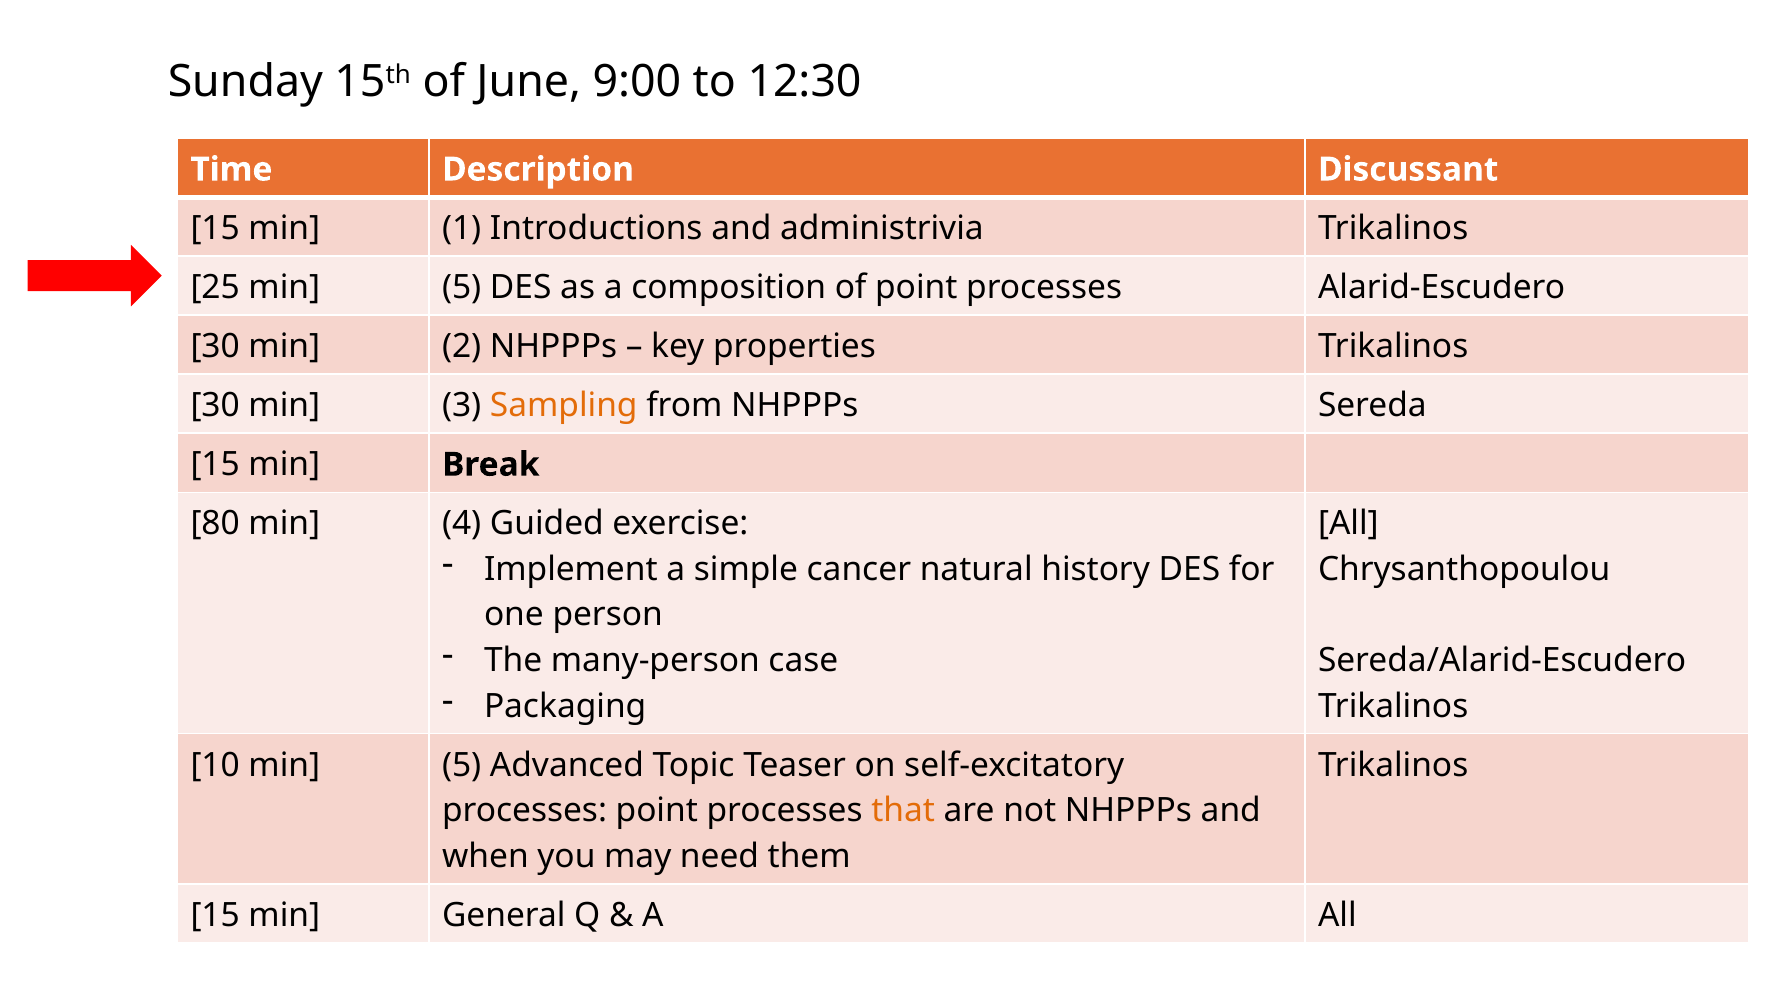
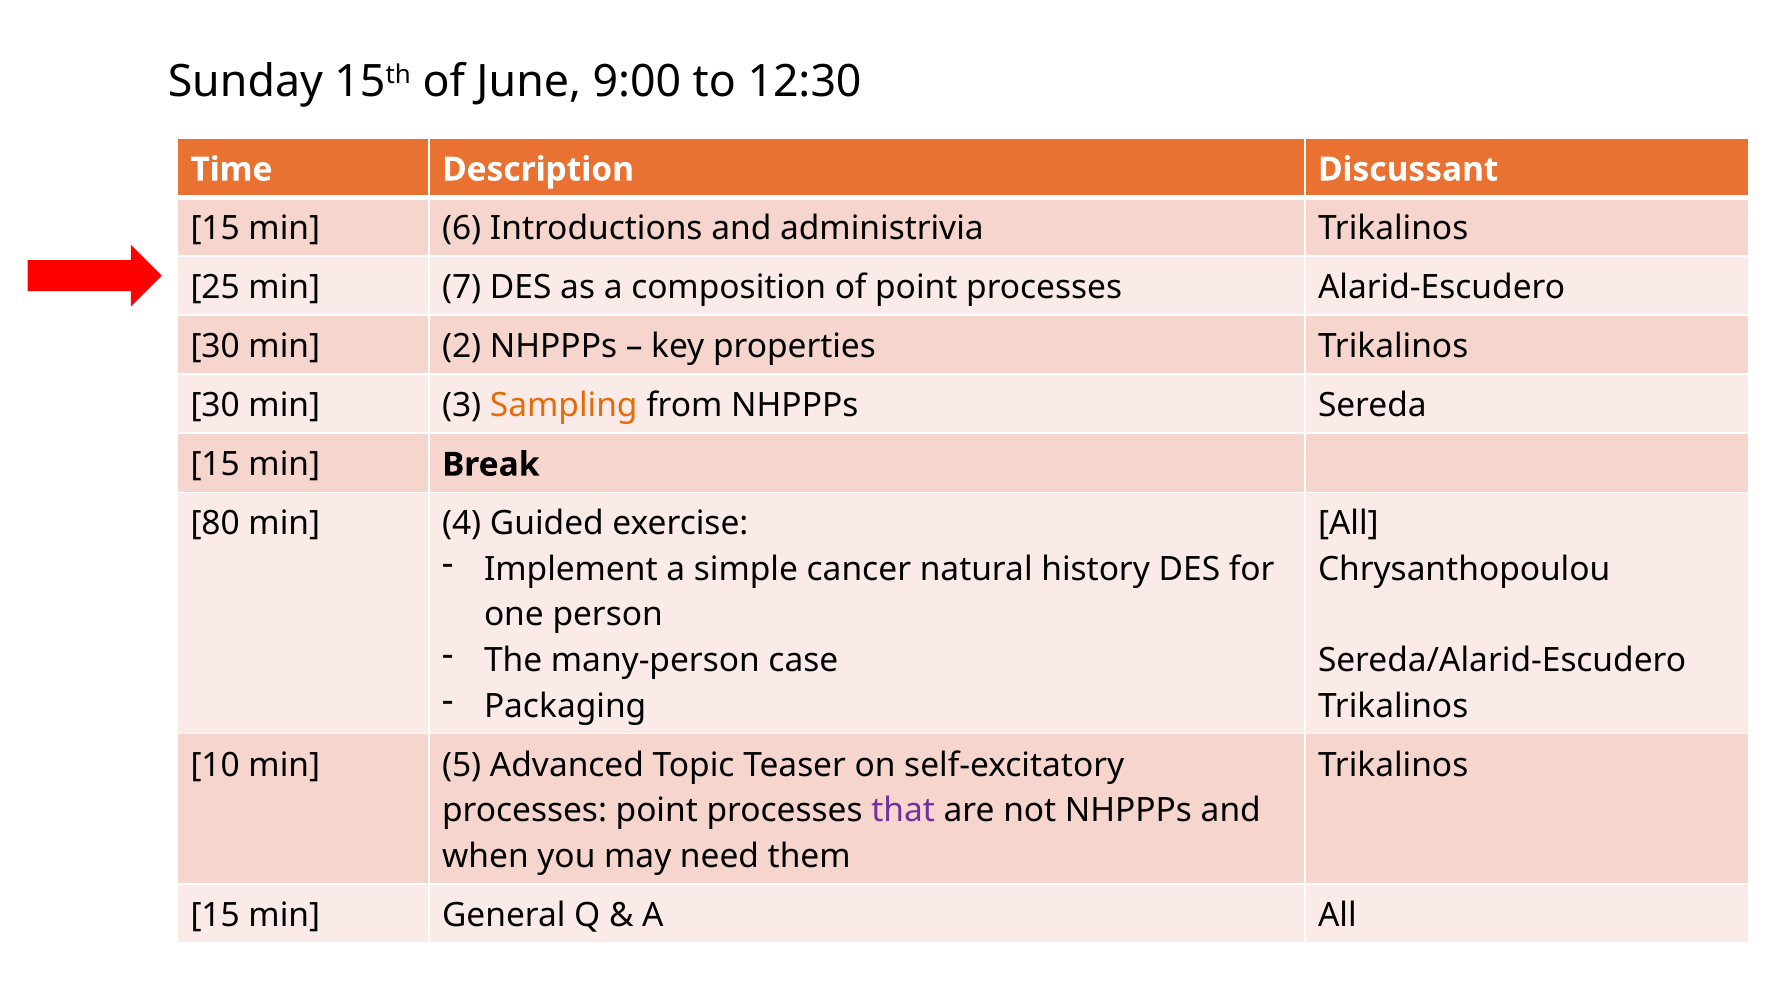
1: 1 -> 6
25 min 5: 5 -> 7
that colour: orange -> purple
